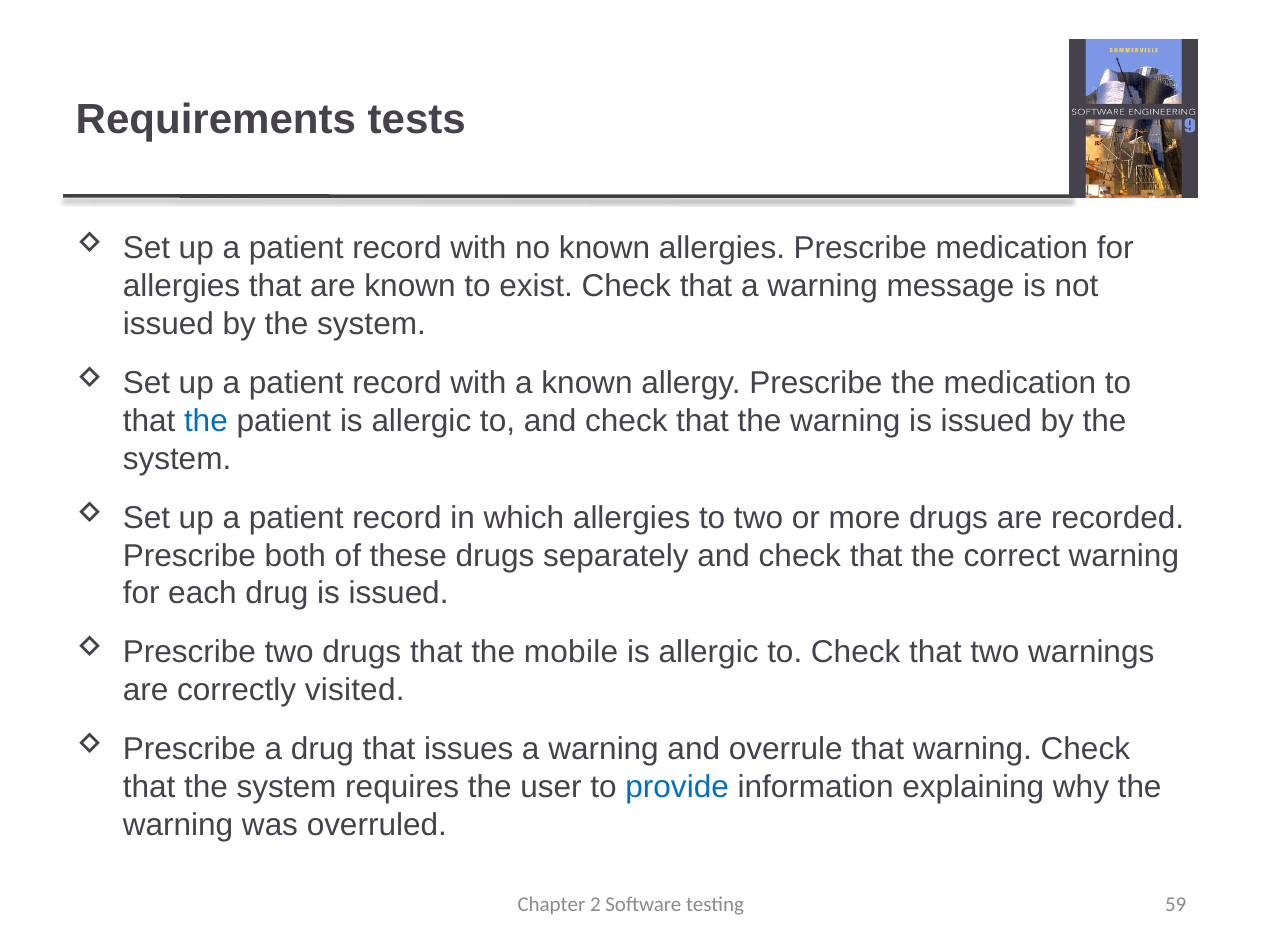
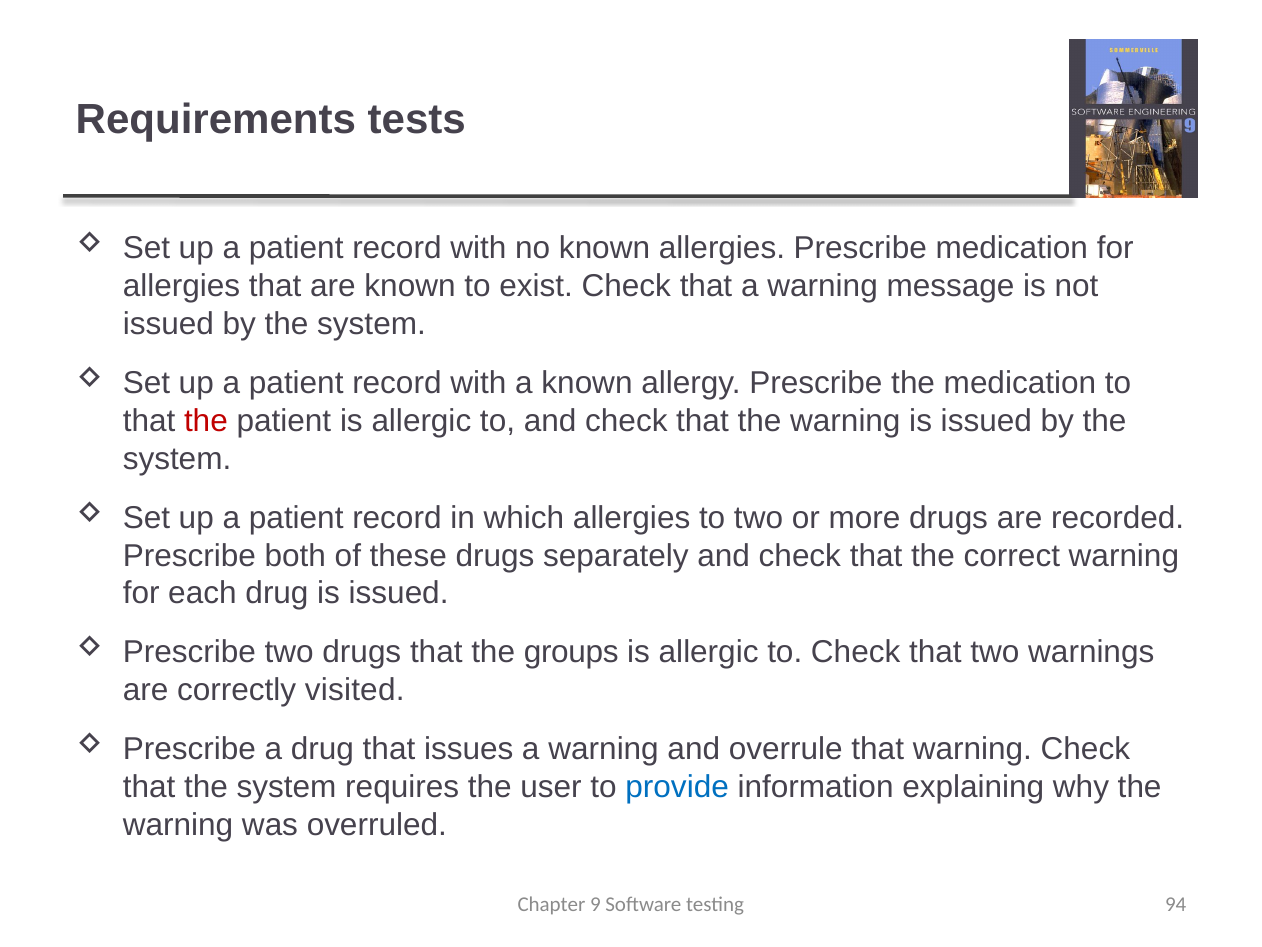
the at (206, 421) colour: blue -> red
mobile: mobile -> groups
2: 2 -> 9
59: 59 -> 94
